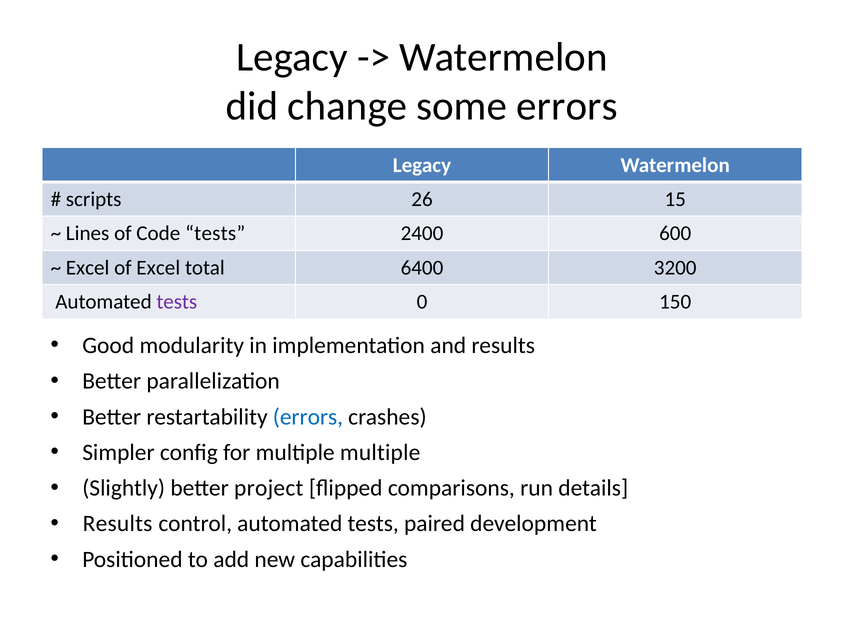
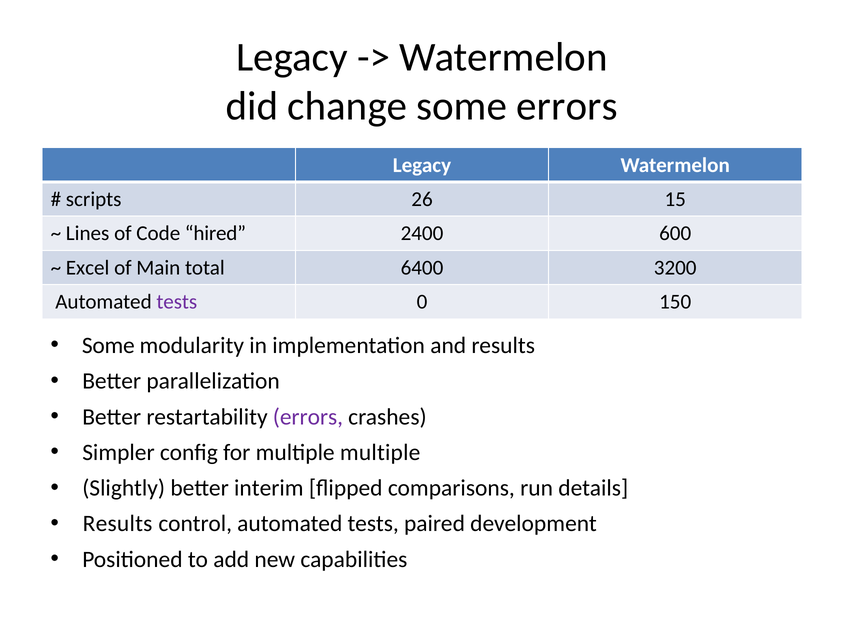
Code tests: tests -> hired
of Excel: Excel -> Main
Good at (108, 345): Good -> Some
errors at (308, 417) colour: blue -> purple
project: project -> interim
